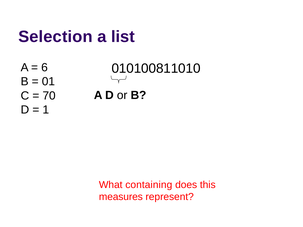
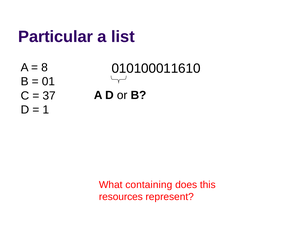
Selection: Selection -> Particular
6: 6 -> 8
010100811010: 010100811010 -> 010100011610
70: 70 -> 37
measures: measures -> resources
